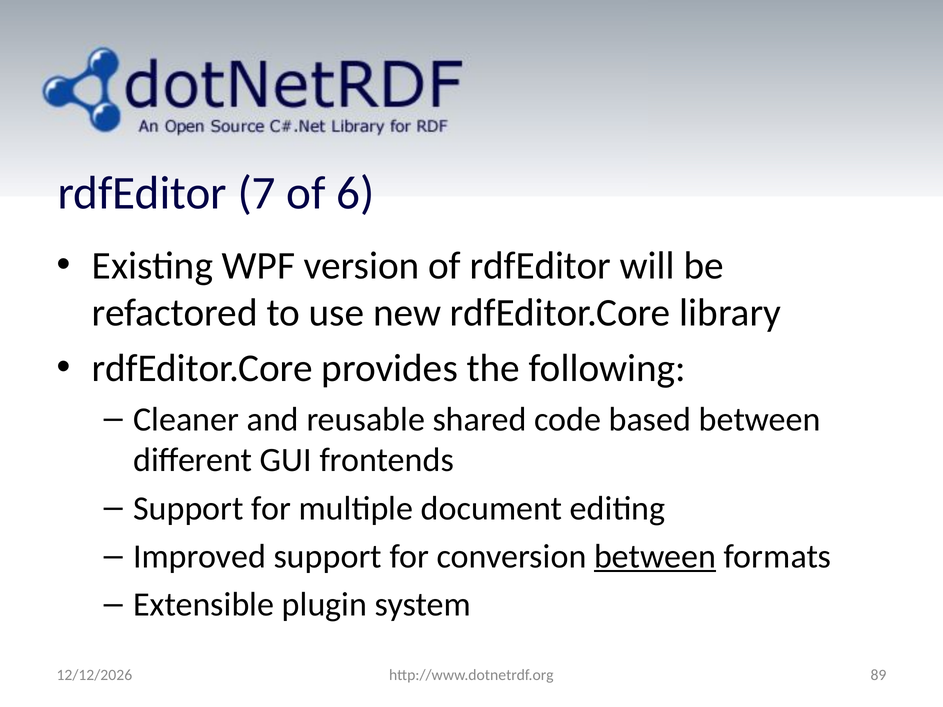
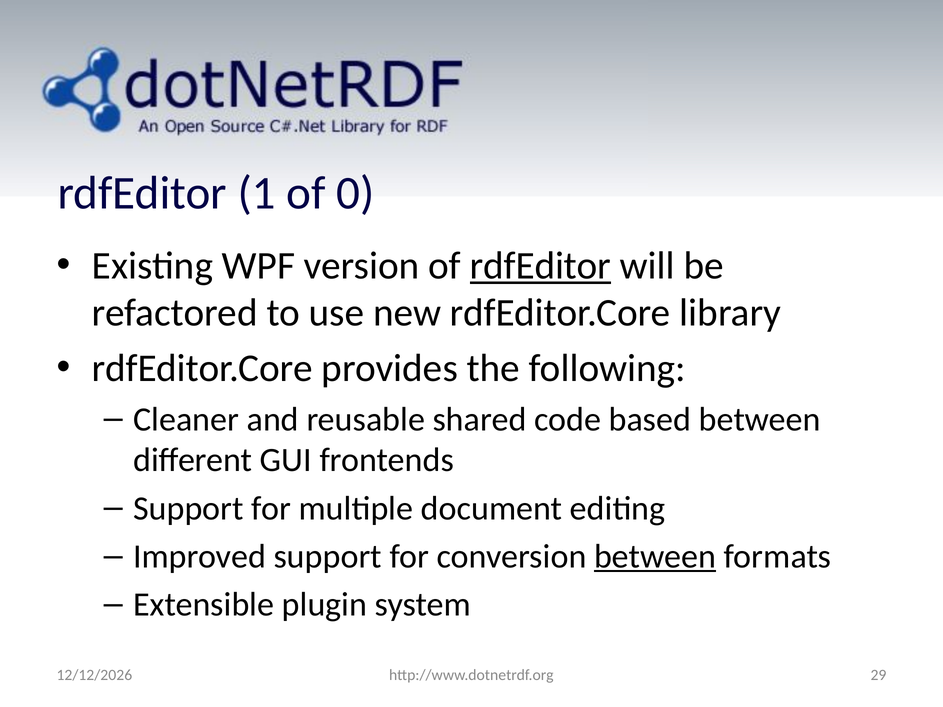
7: 7 -> 1
6: 6 -> 0
rdfEditor at (540, 266) underline: none -> present
89: 89 -> 29
